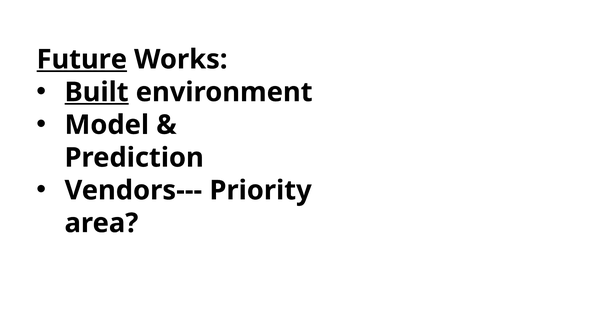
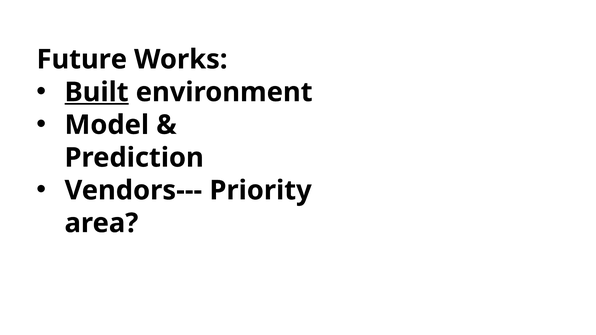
Future underline: present -> none
